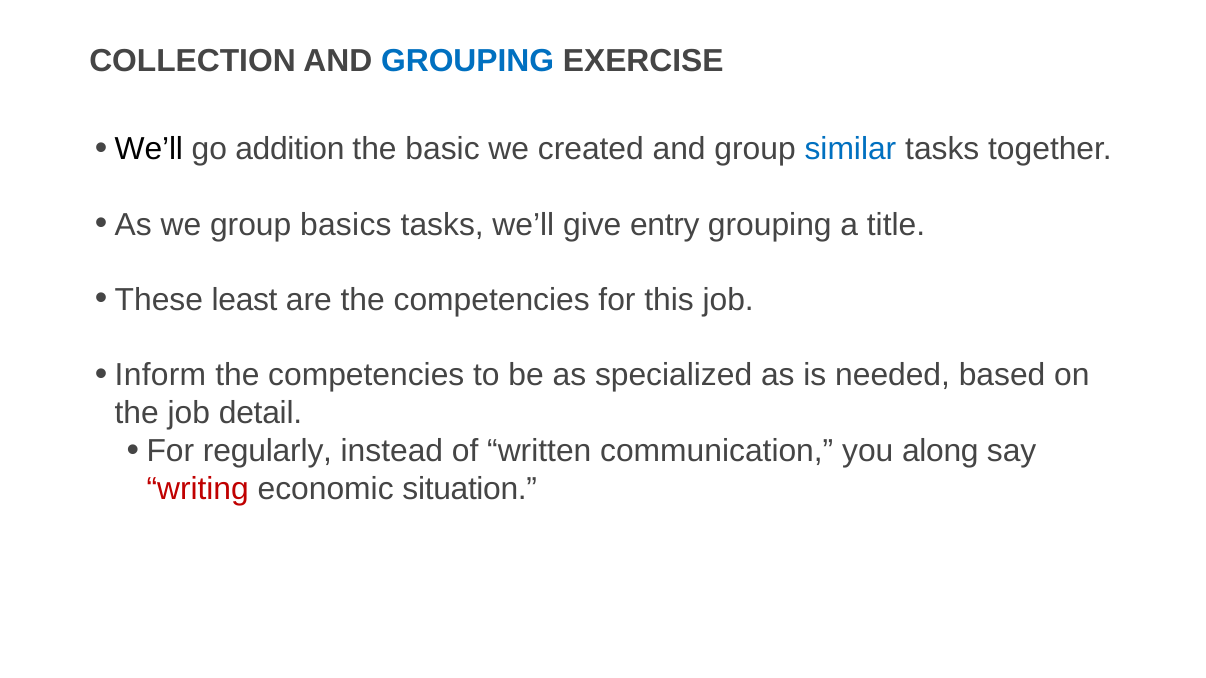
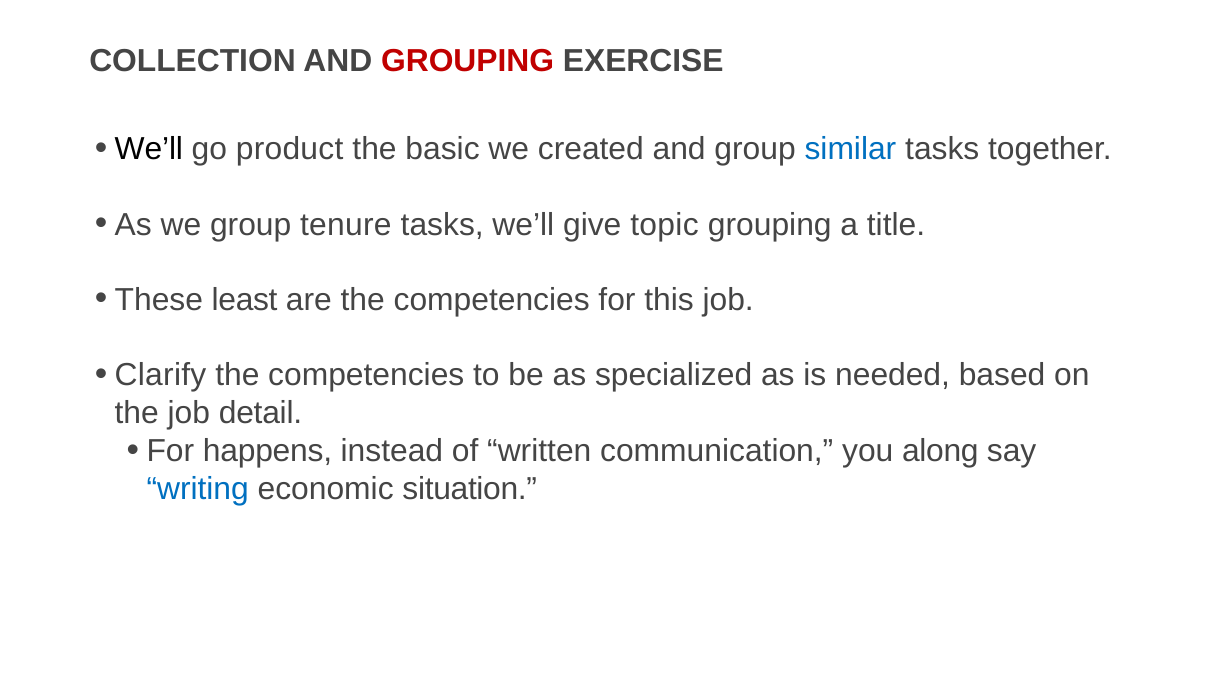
GROUPING at (468, 61) colour: blue -> red
addition: addition -> product
basics: basics -> tenure
entry: entry -> topic
Inform: Inform -> Clarify
regularly: regularly -> happens
writing colour: red -> blue
